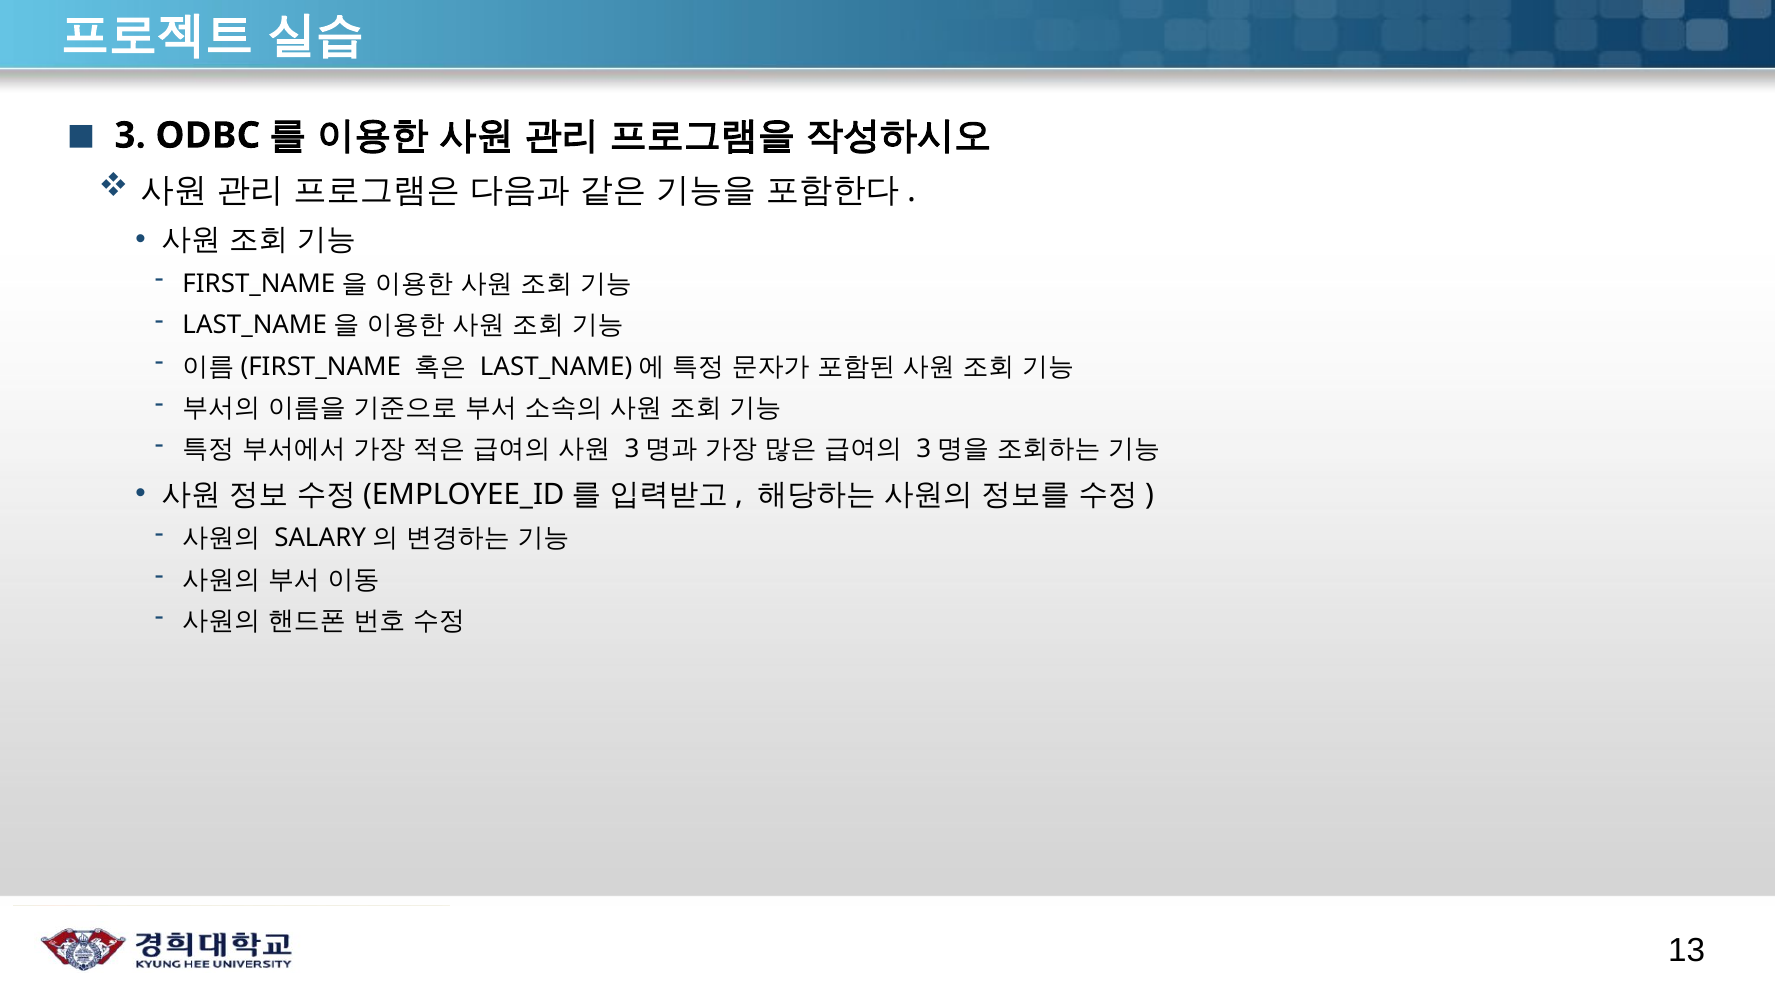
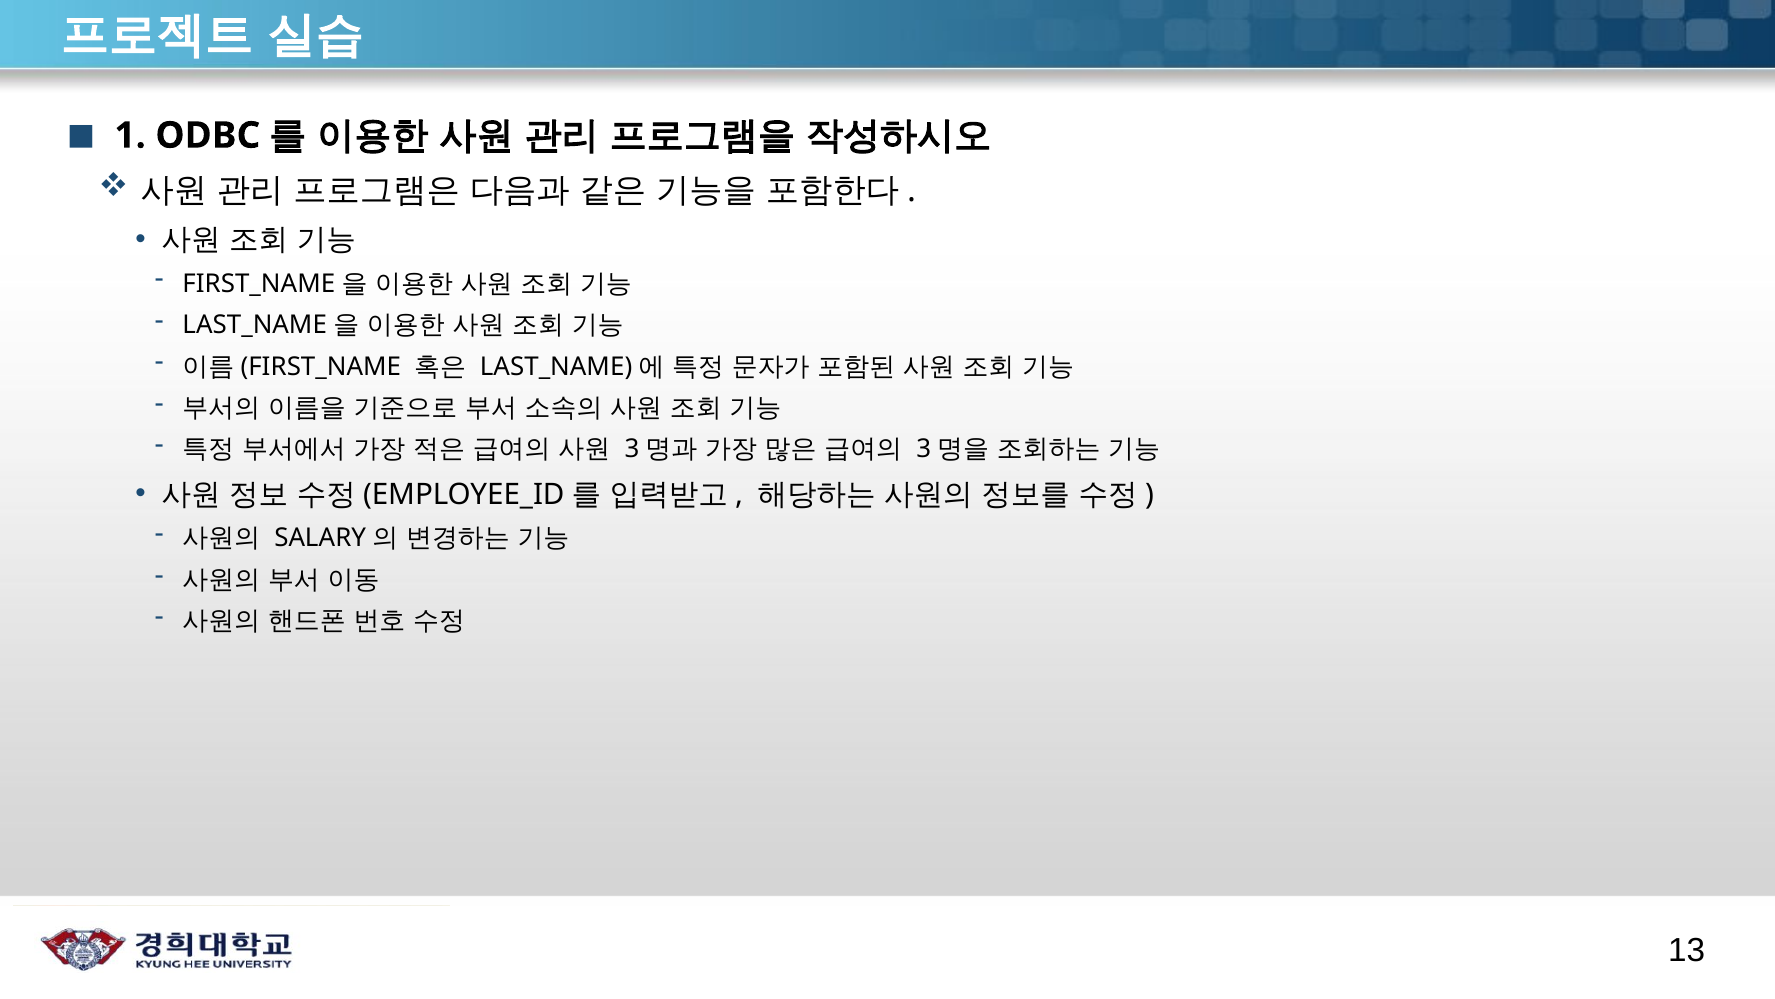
3: 3 -> 1
